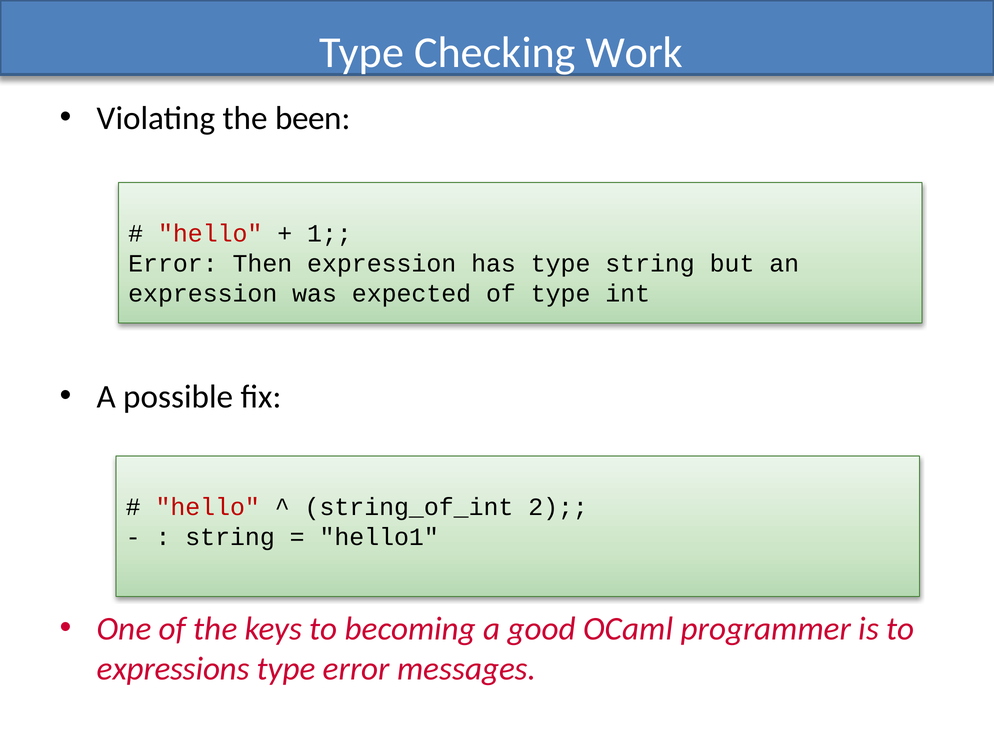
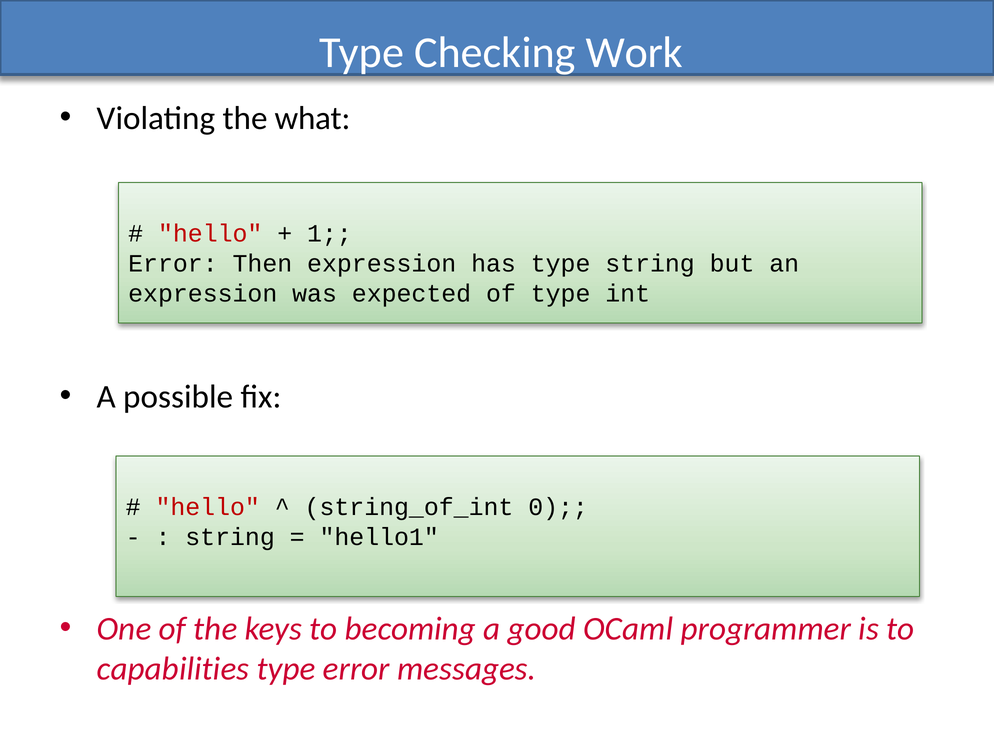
been: been -> what
2: 2 -> 0
expressions: expressions -> capabilities
